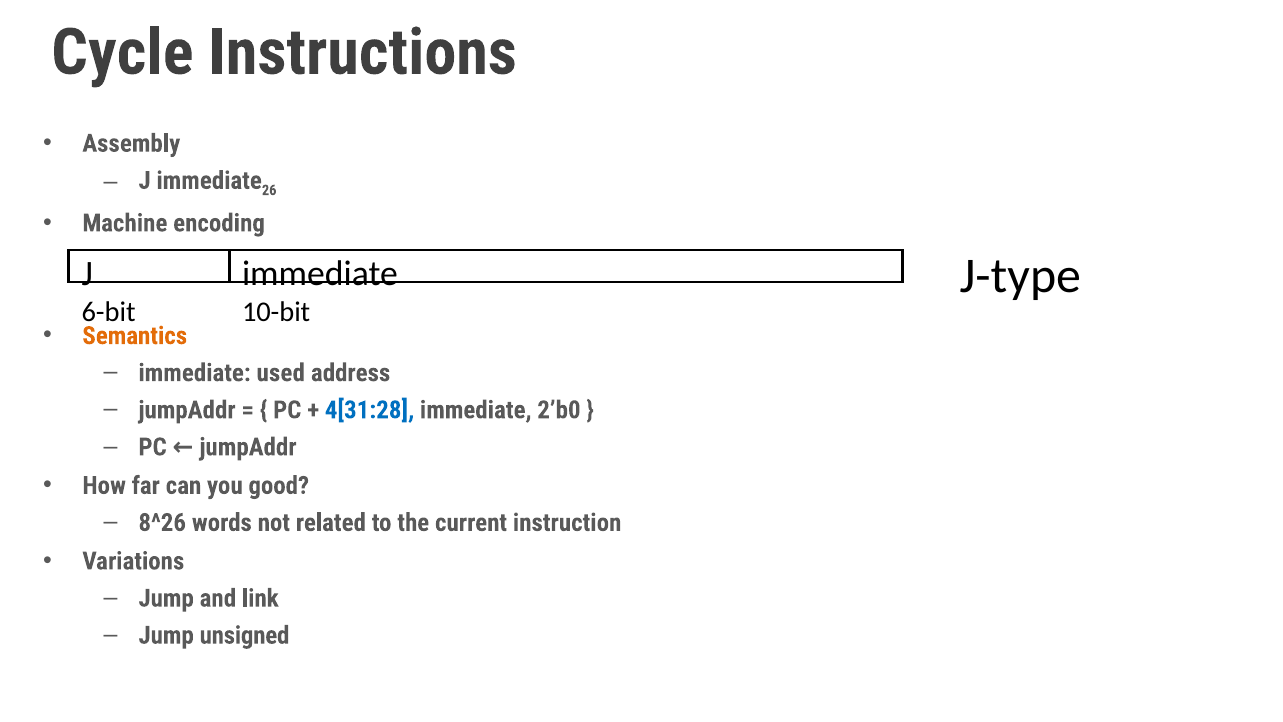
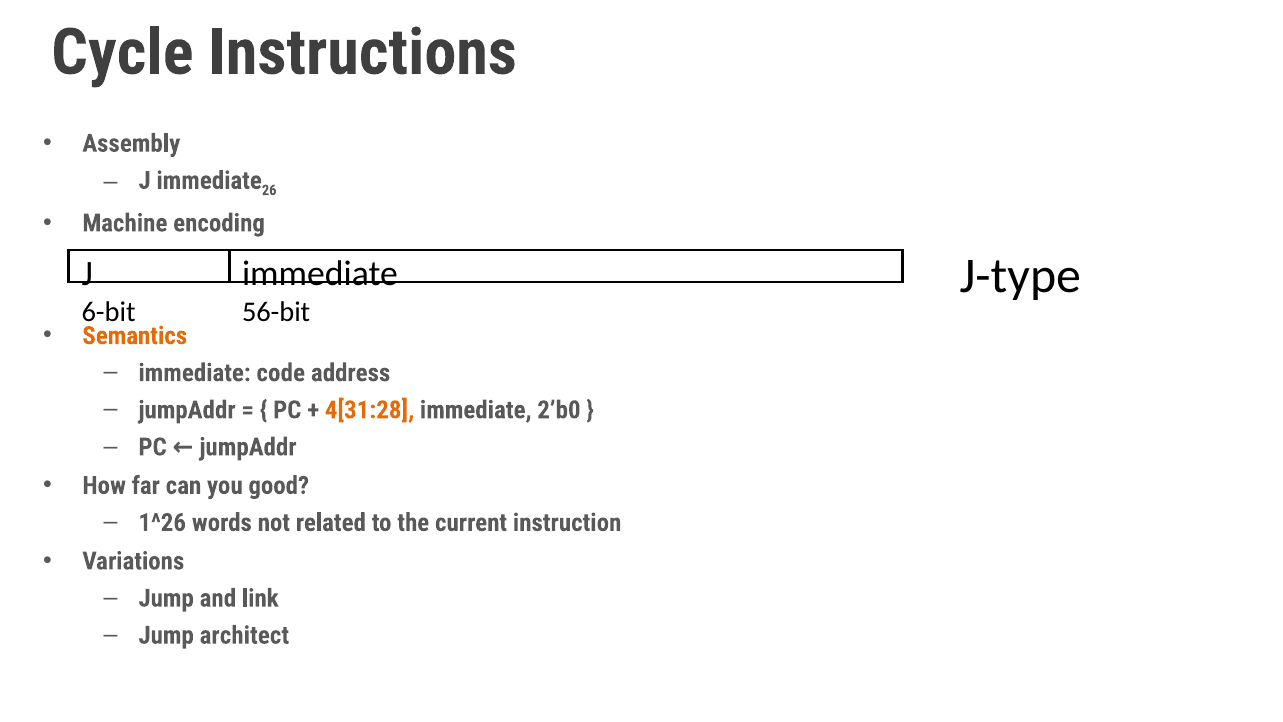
10-bit: 10-bit -> 56-bit
used: used -> code
4[31:28 colour: blue -> orange
8^26: 8^26 -> 1^26
unsigned: unsigned -> architect
